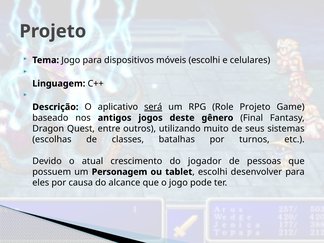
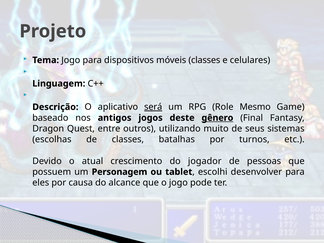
móveis escolhi: escolhi -> classes
Role Projeto: Projeto -> Mesmo
gênero underline: none -> present
